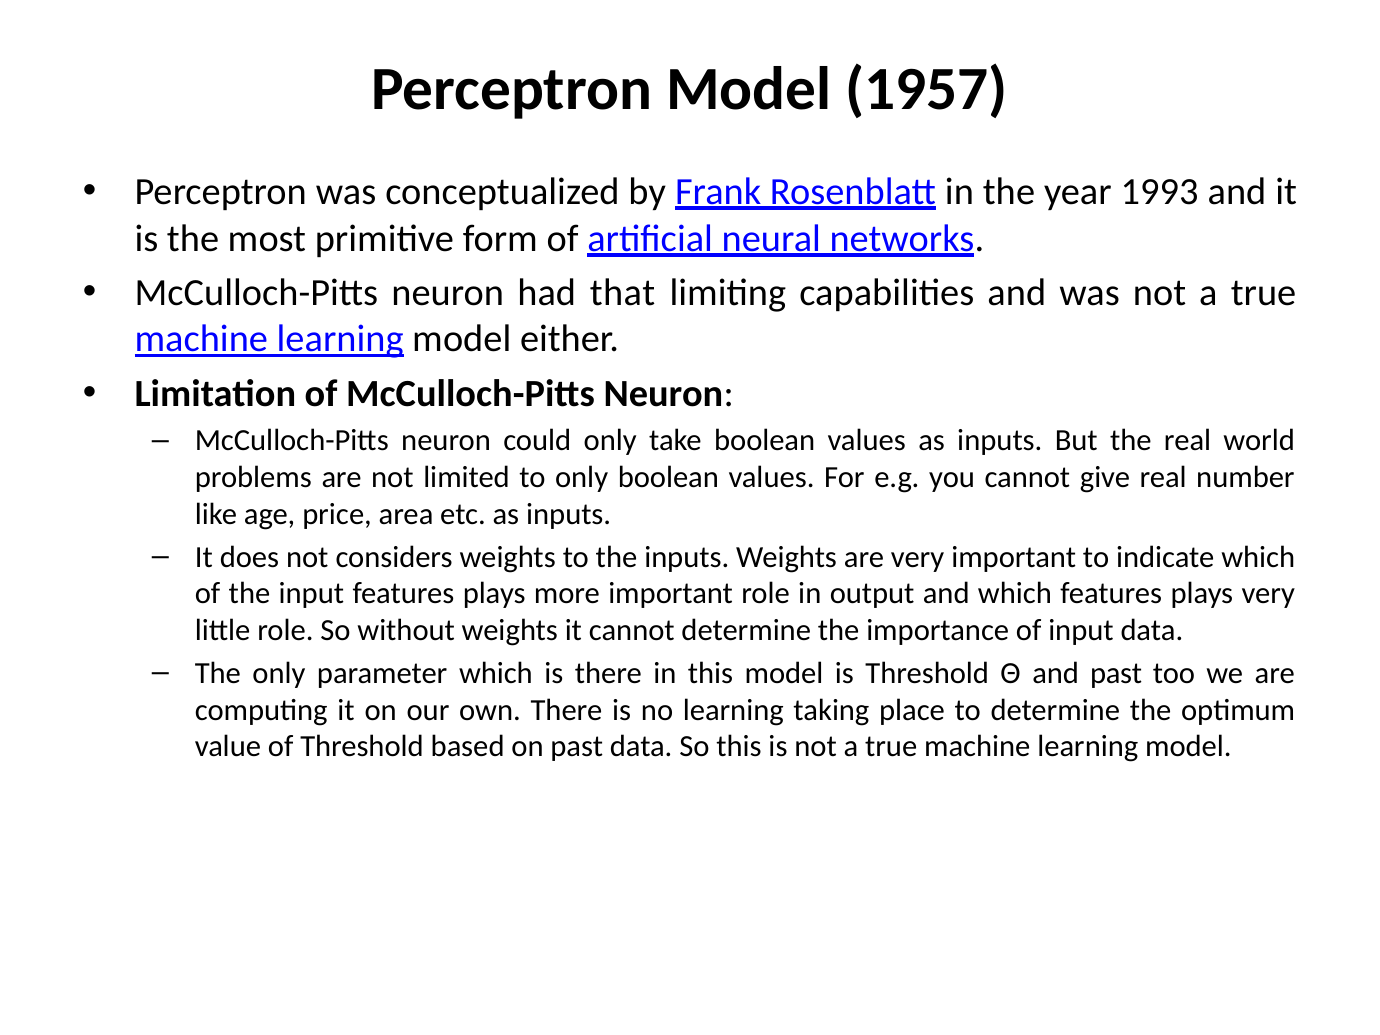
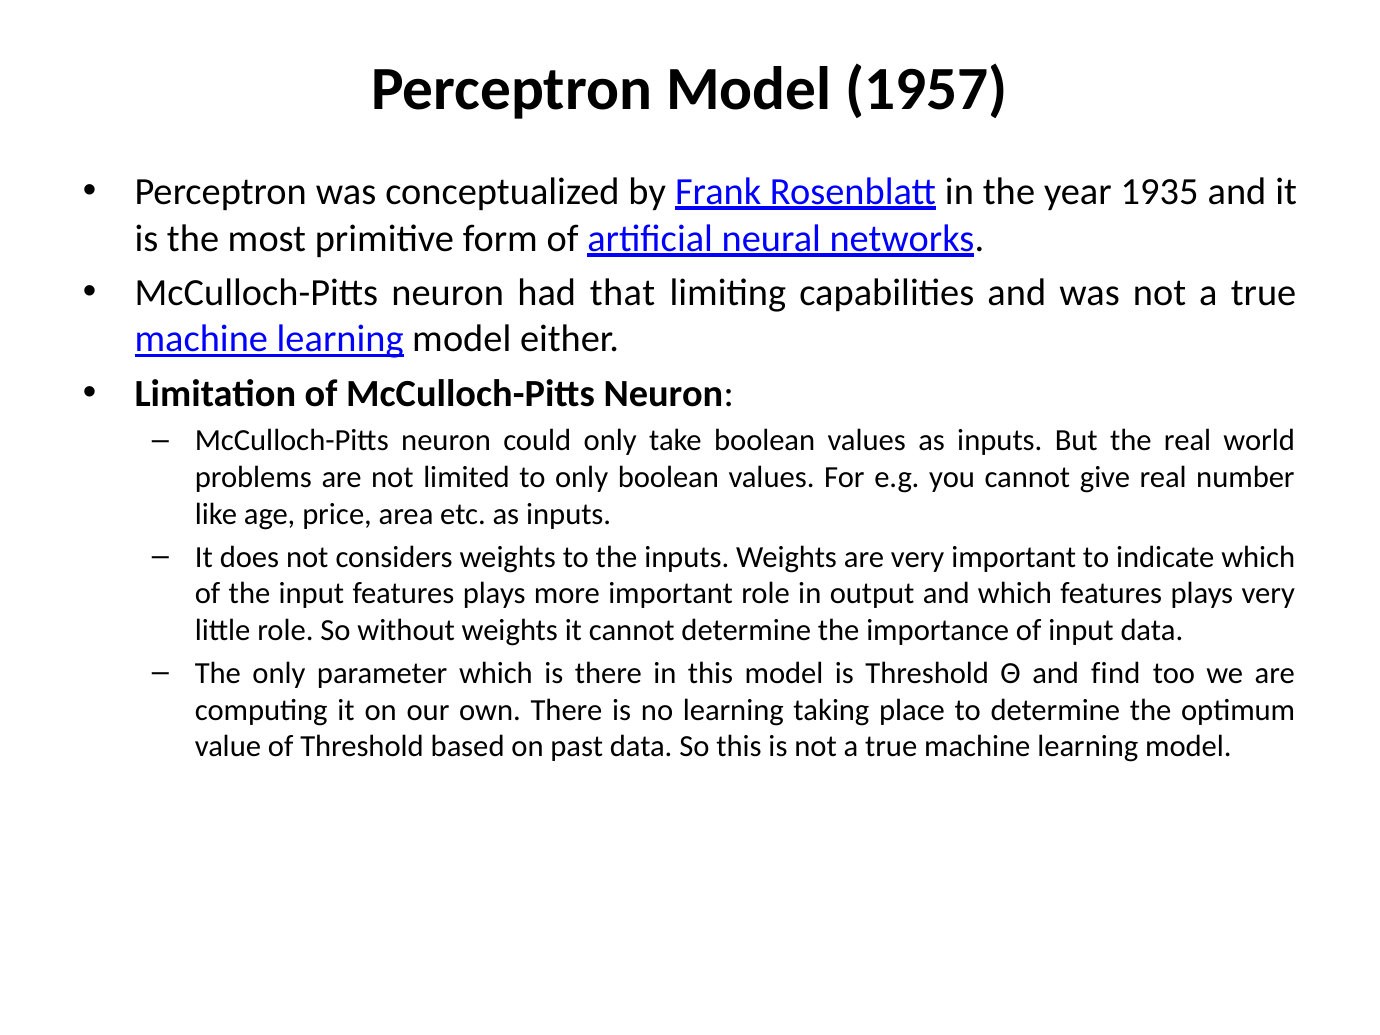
1993: 1993 -> 1935
and past: past -> find
